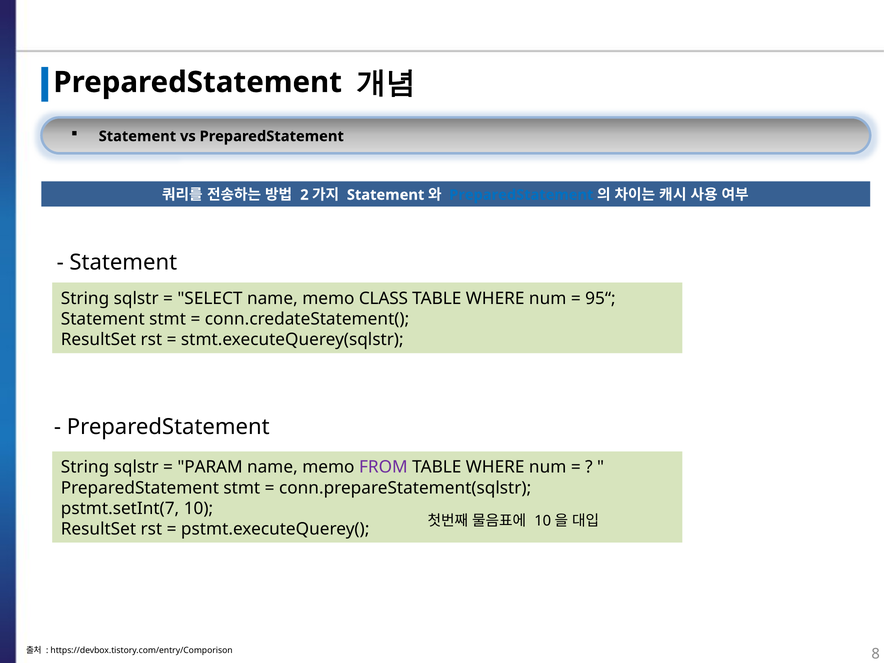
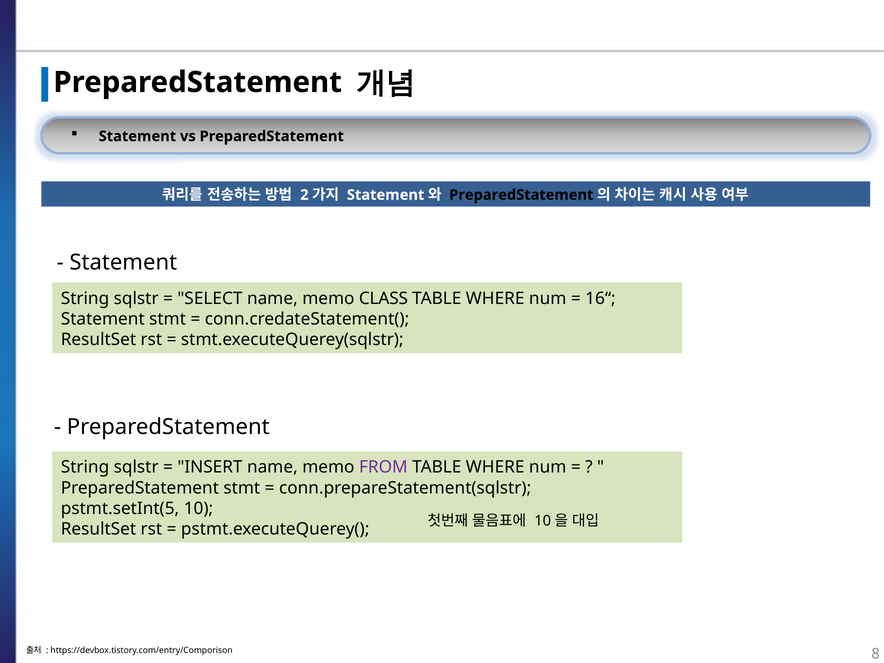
PreparedStatement at (521, 195) colour: blue -> black
95“: 95“ -> 16“
PARAM: PARAM -> INSERT
pstmt.setInt(7: pstmt.setInt(7 -> pstmt.setInt(5
